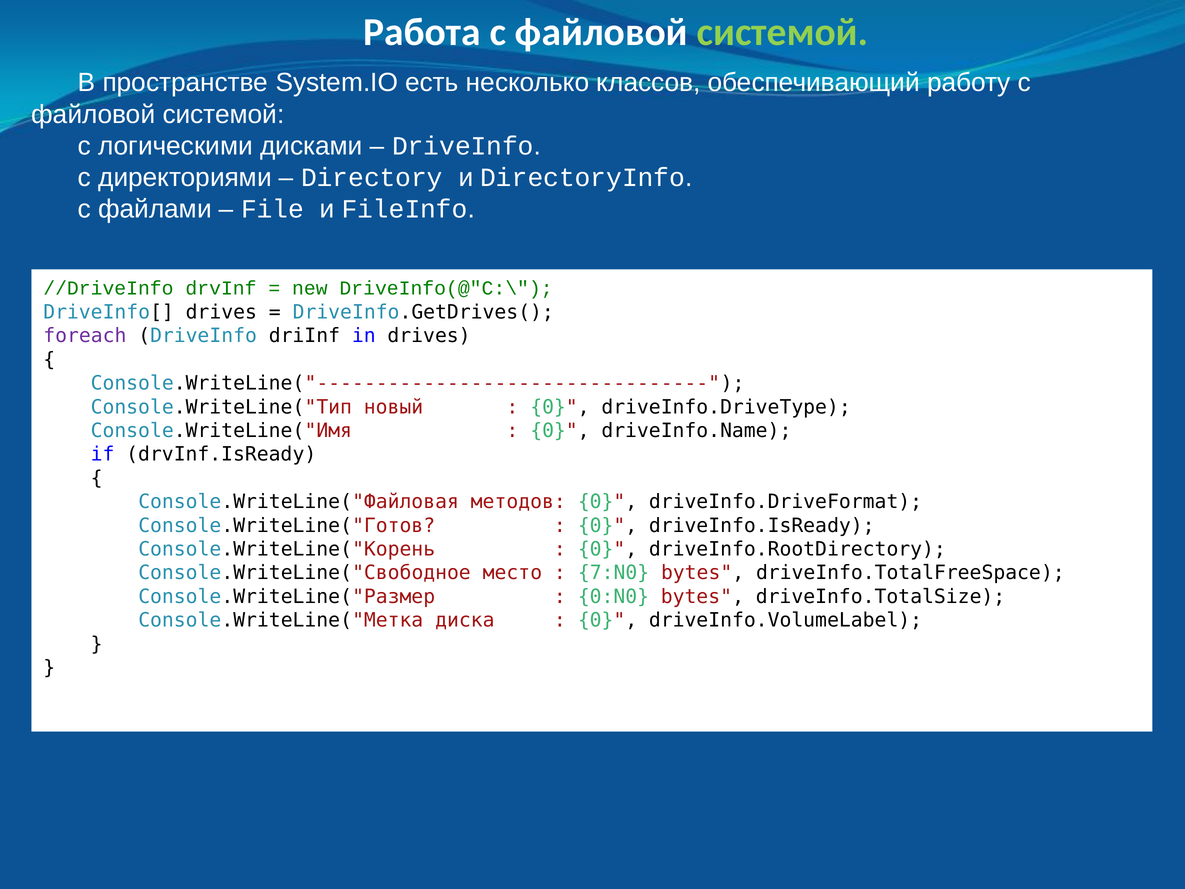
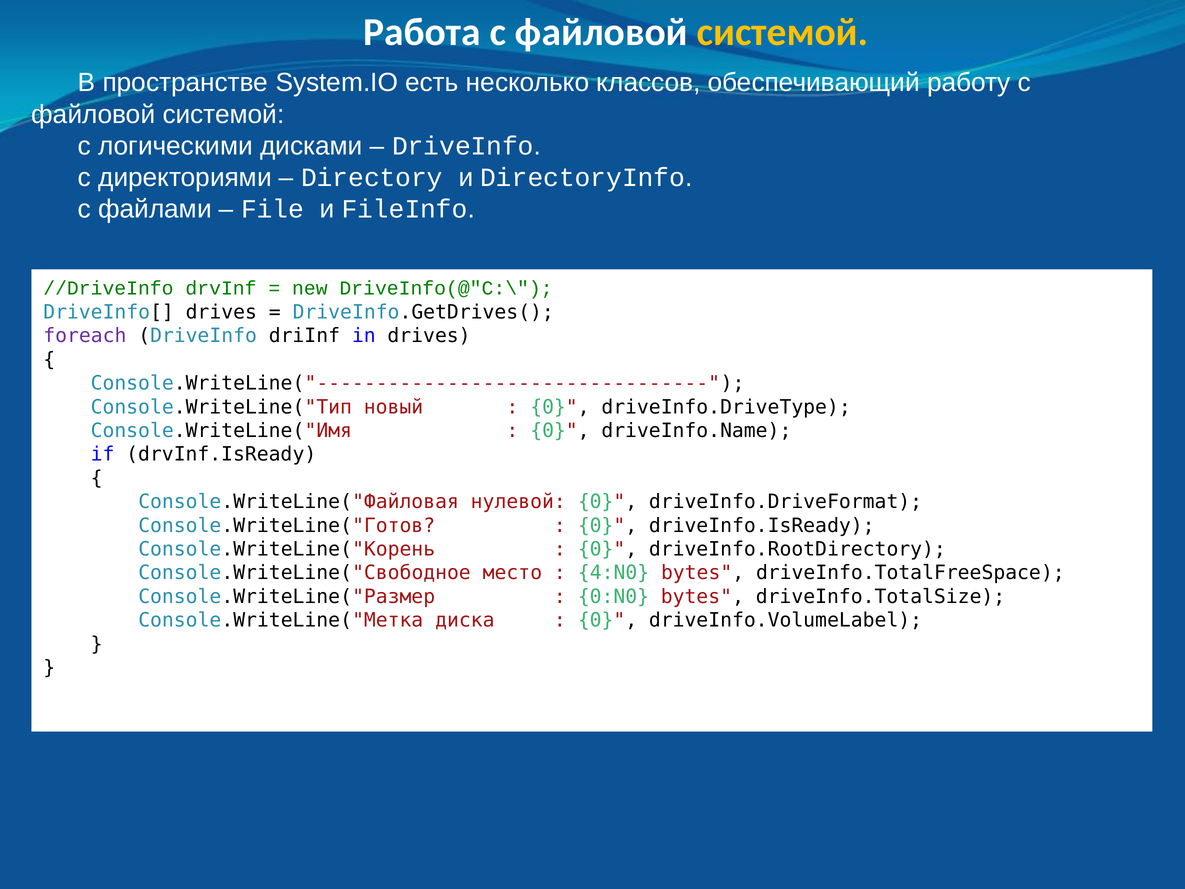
системой at (783, 32) colour: light green -> yellow
методов: методов -> нулевой
7:N0: 7:N0 -> 4:N0
